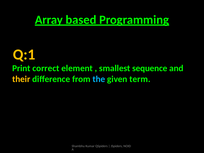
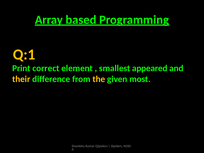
sequence: sequence -> appeared
the colour: light blue -> yellow
term: term -> most
